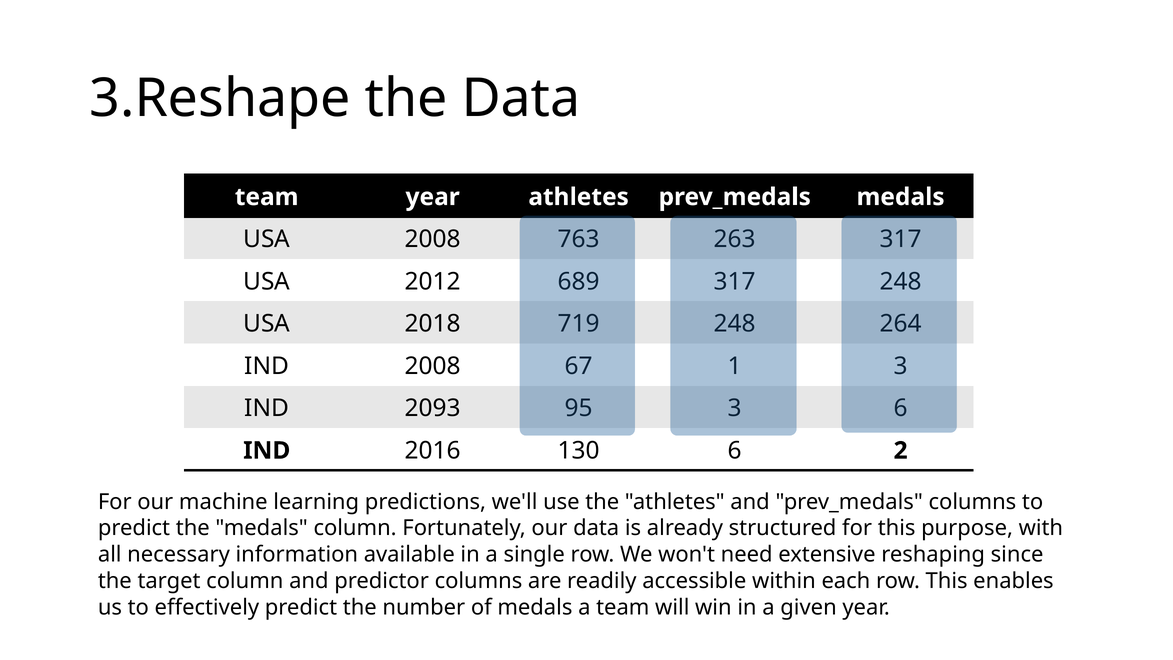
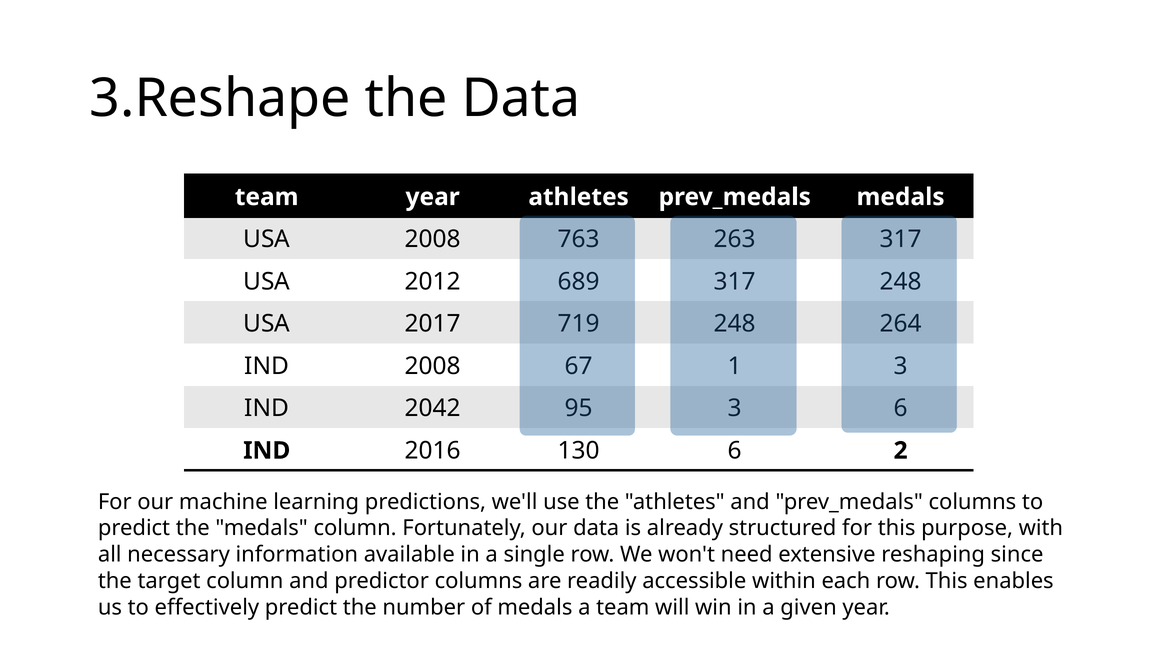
2018: 2018 -> 2017
2093: 2093 -> 2042
